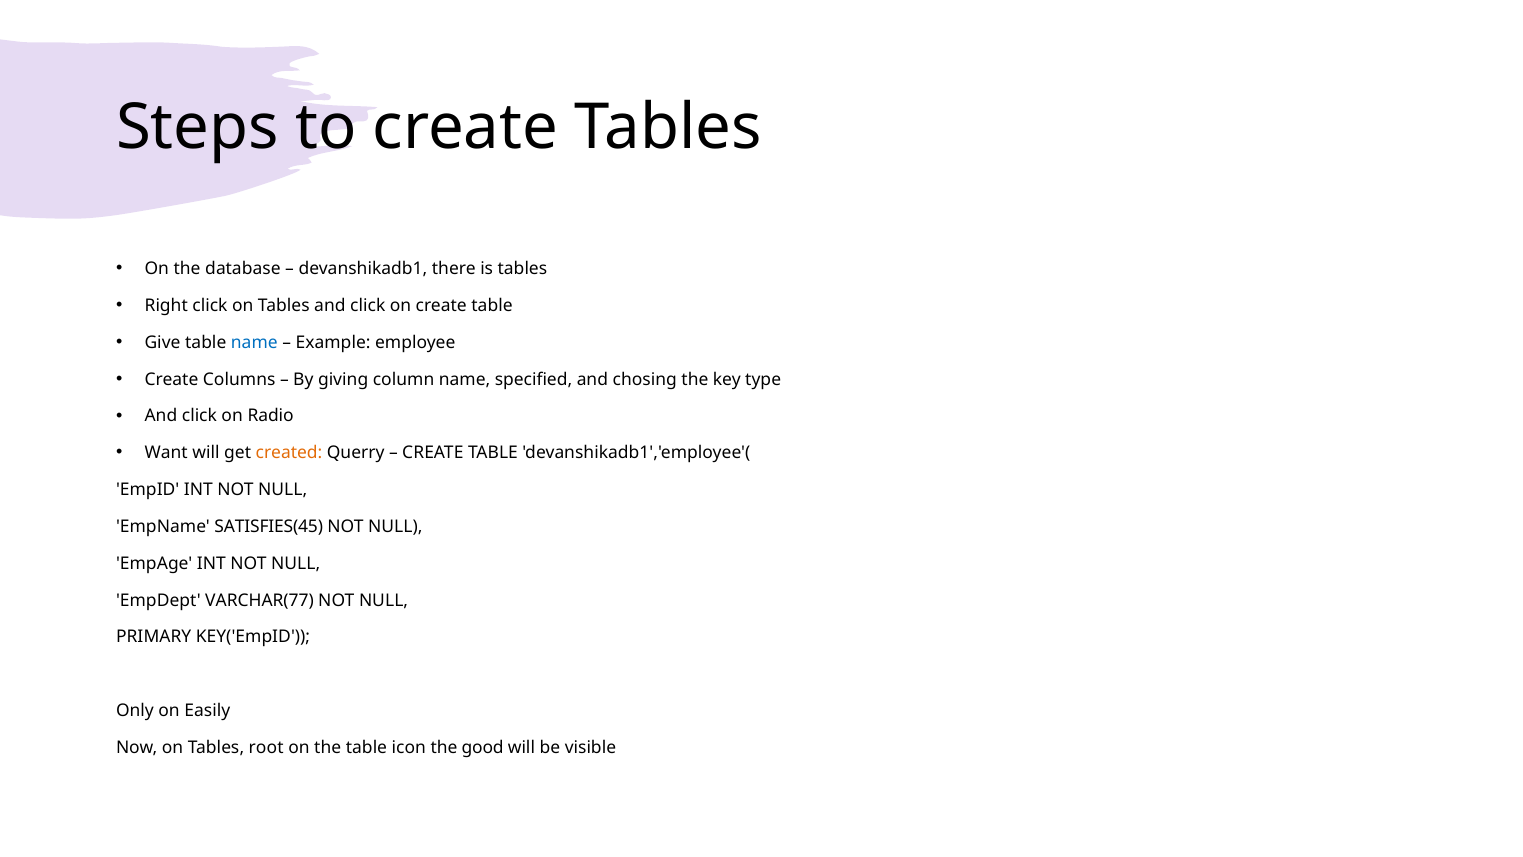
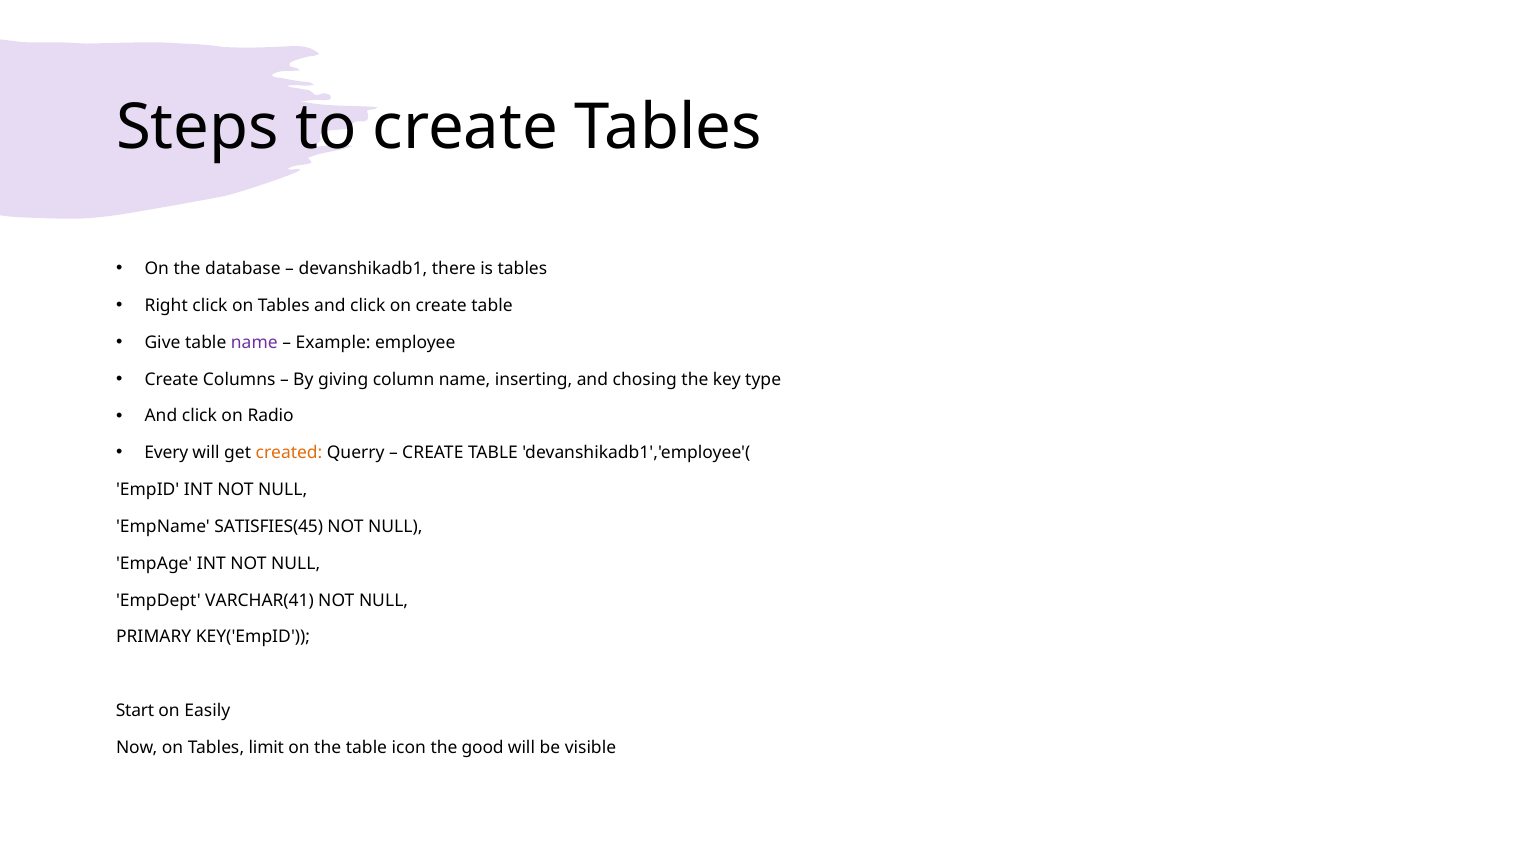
name at (254, 342) colour: blue -> purple
specified: specified -> inserting
Want: Want -> Every
VARCHAR(77: VARCHAR(77 -> VARCHAR(41
Only: Only -> Start
root: root -> limit
